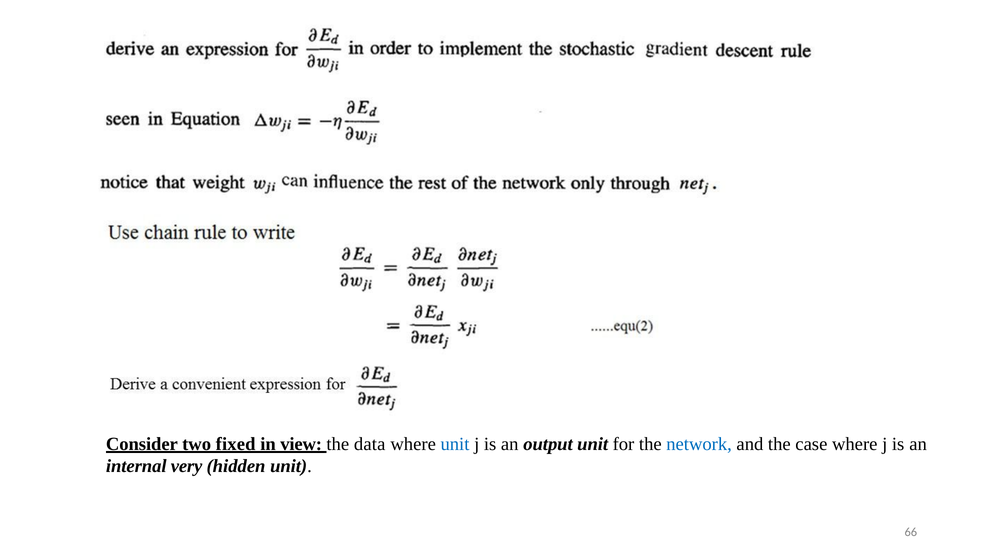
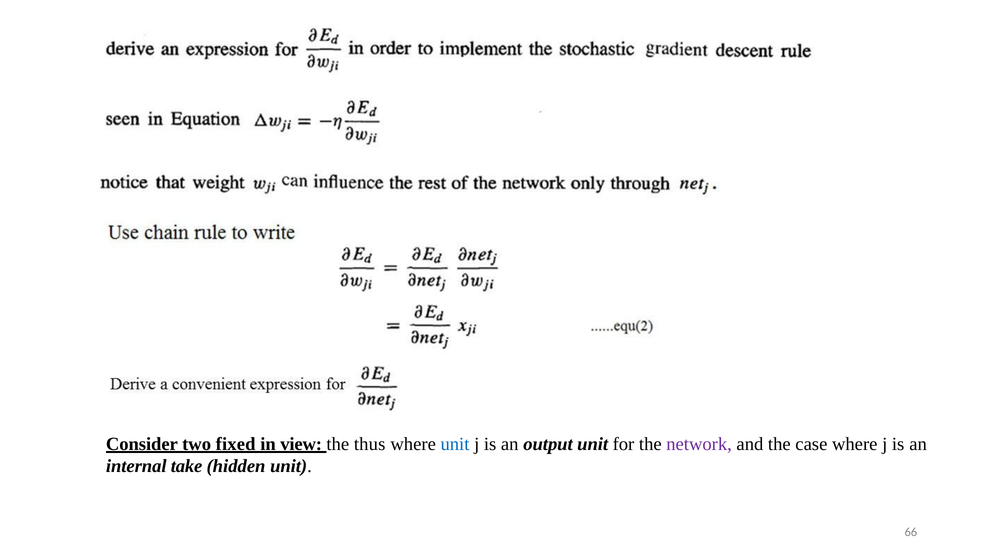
data: data -> thus
network colour: blue -> purple
very: very -> take
